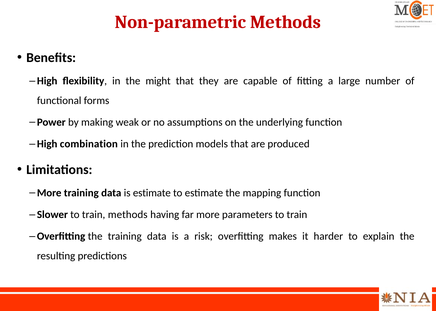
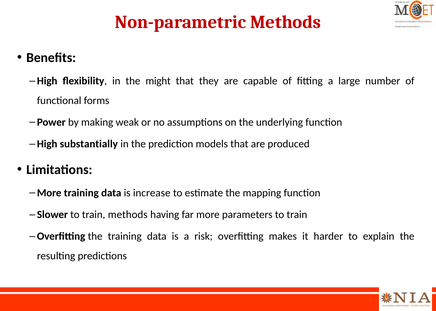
combination: combination -> substantially
is estimate: estimate -> increase
